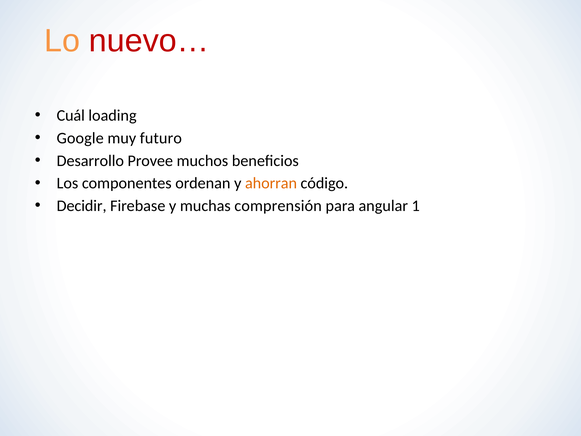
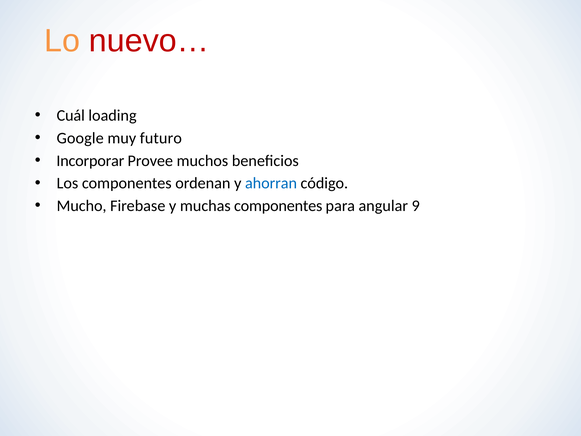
Desarrollo: Desarrollo -> Incorporar
ahorran colour: orange -> blue
Decidir: Decidir -> Mucho
muchas comprensión: comprensión -> componentes
1: 1 -> 9
